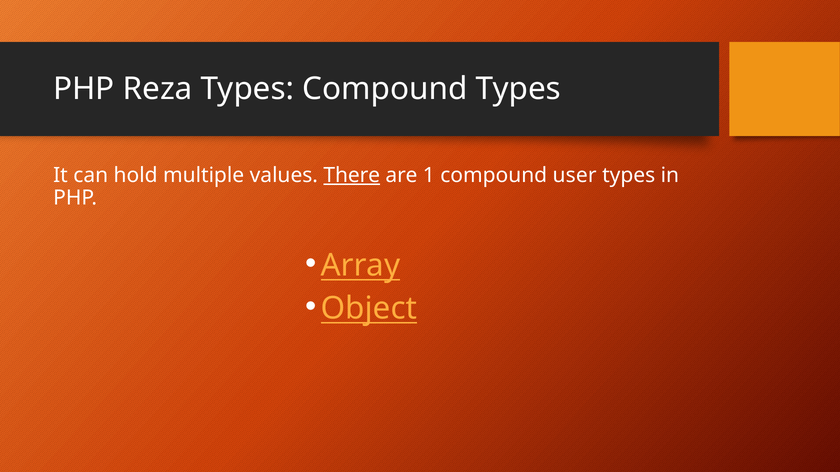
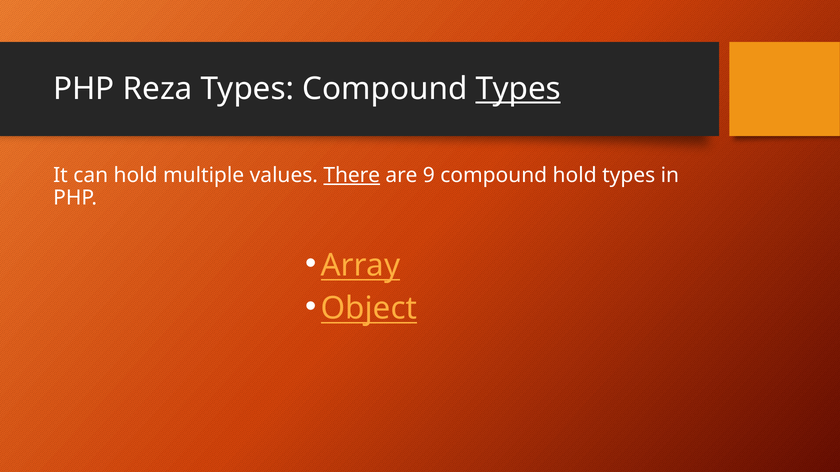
Types at (518, 89) underline: none -> present
1: 1 -> 9
compound user: user -> hold
